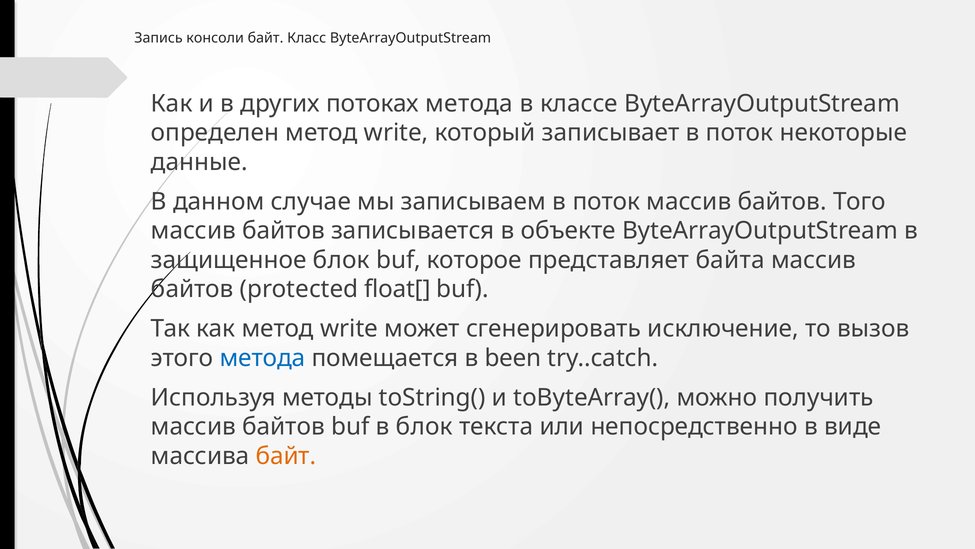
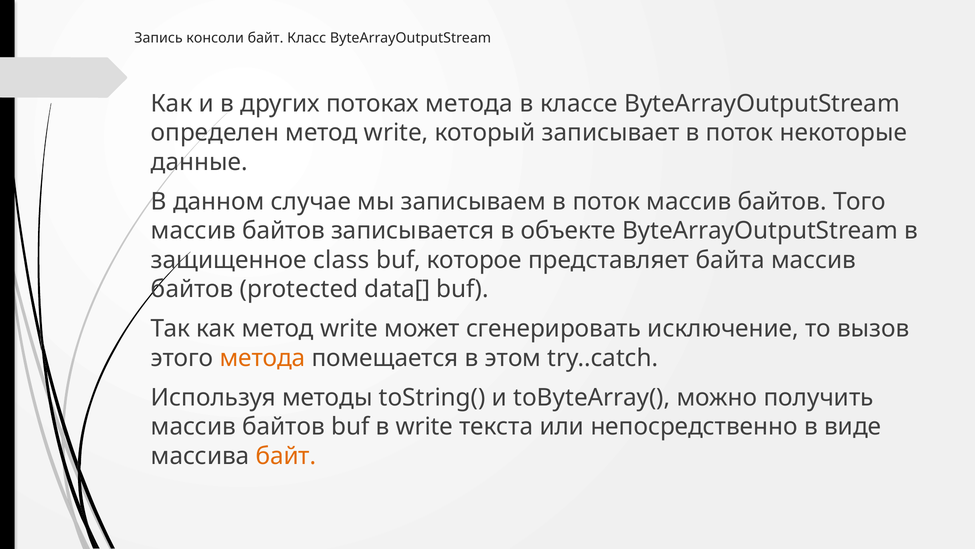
защищенное блок: блок -> class
float[: float[ -> data[
метода at (262, 358) colour: blue -> orange
been: been -> этом
в блок: блок -> write
